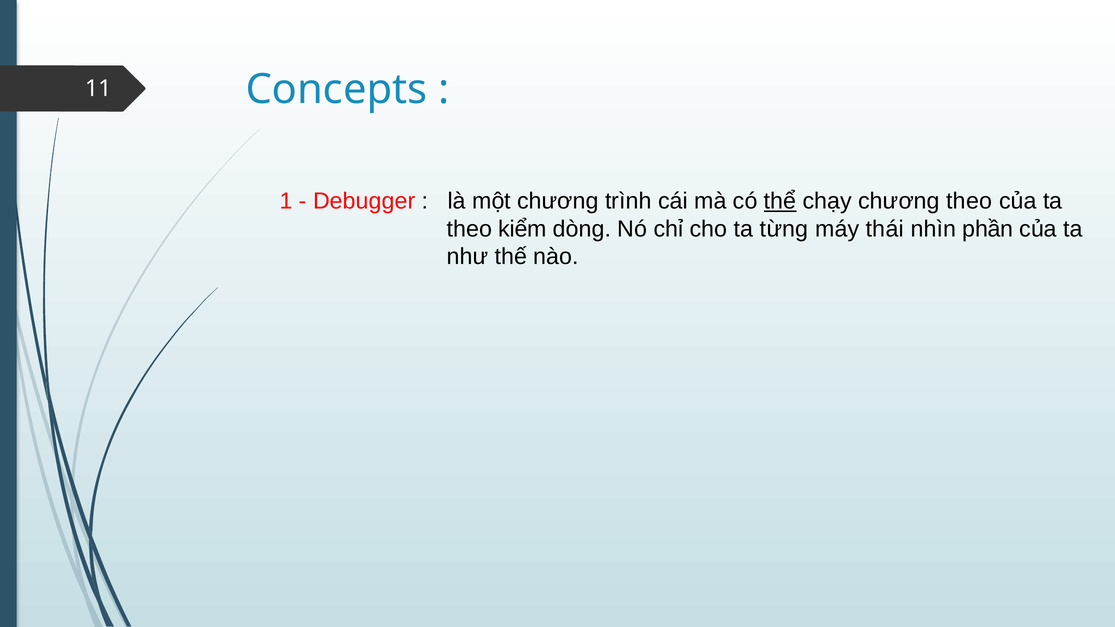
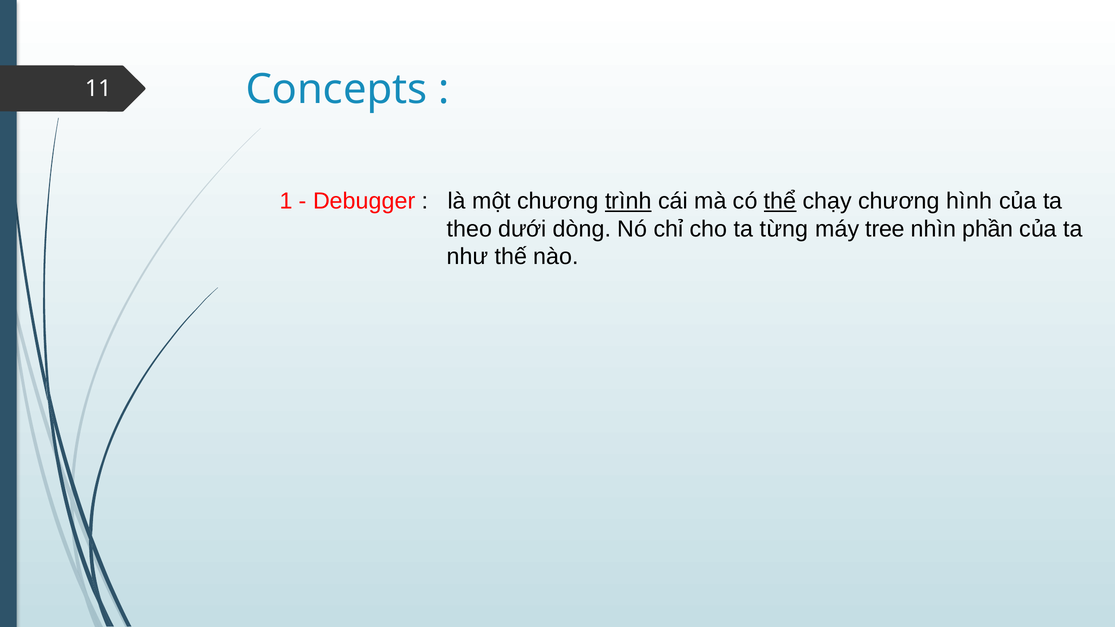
trình underline: none -> present
chương theo: theo -> hình
kiểm: kiểm -> dưới
thái: thái -> tree
